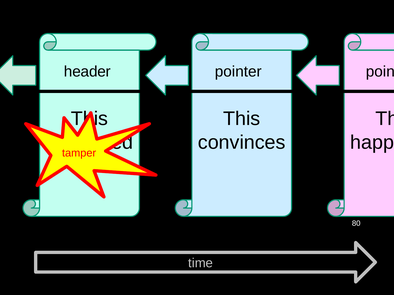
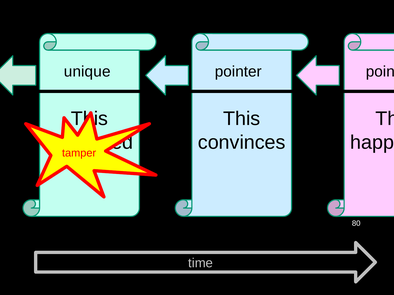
header: header -> unique
